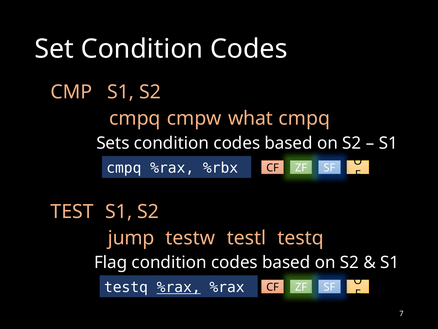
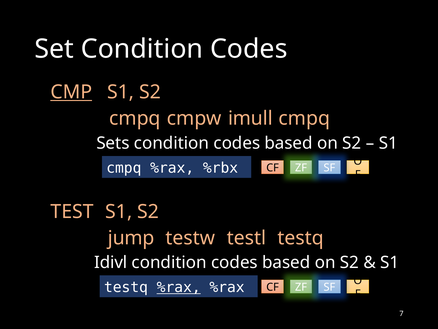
CMP underline: none -> present
what: what -> imull
Flag: Flag -> Idivl
